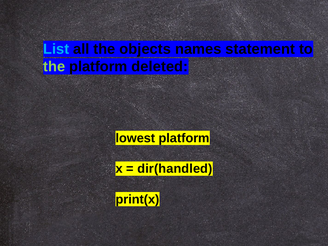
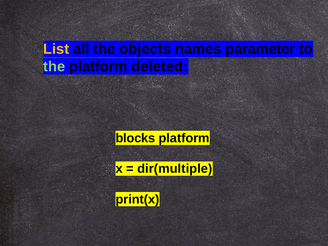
List colour: light blue -> yellow
statement: statement -> parameter
lowest: lowest -> blocks
dir(handled: dir(handled -> dir(multiple
